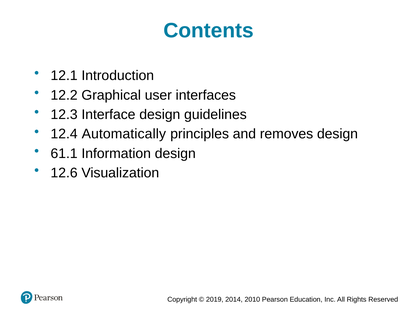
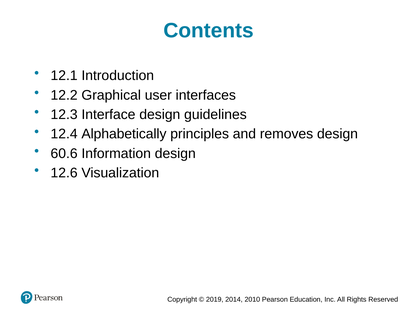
Automatically: Automatically -> Alphabetically
61.1: 61.1 -> 60.6
